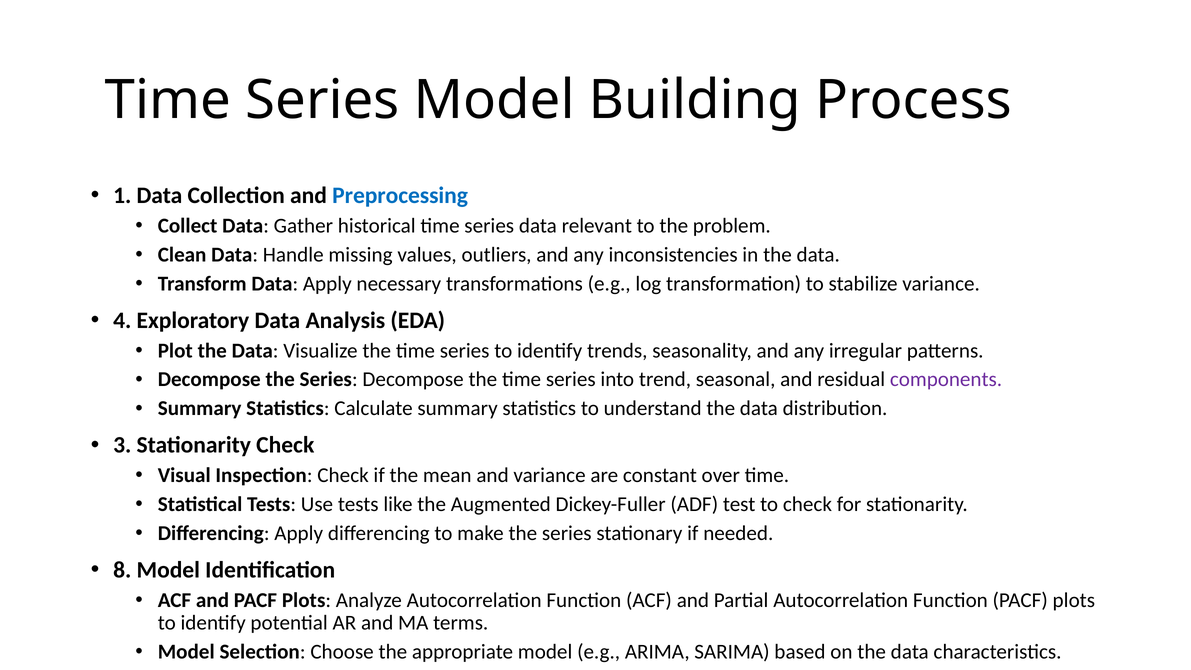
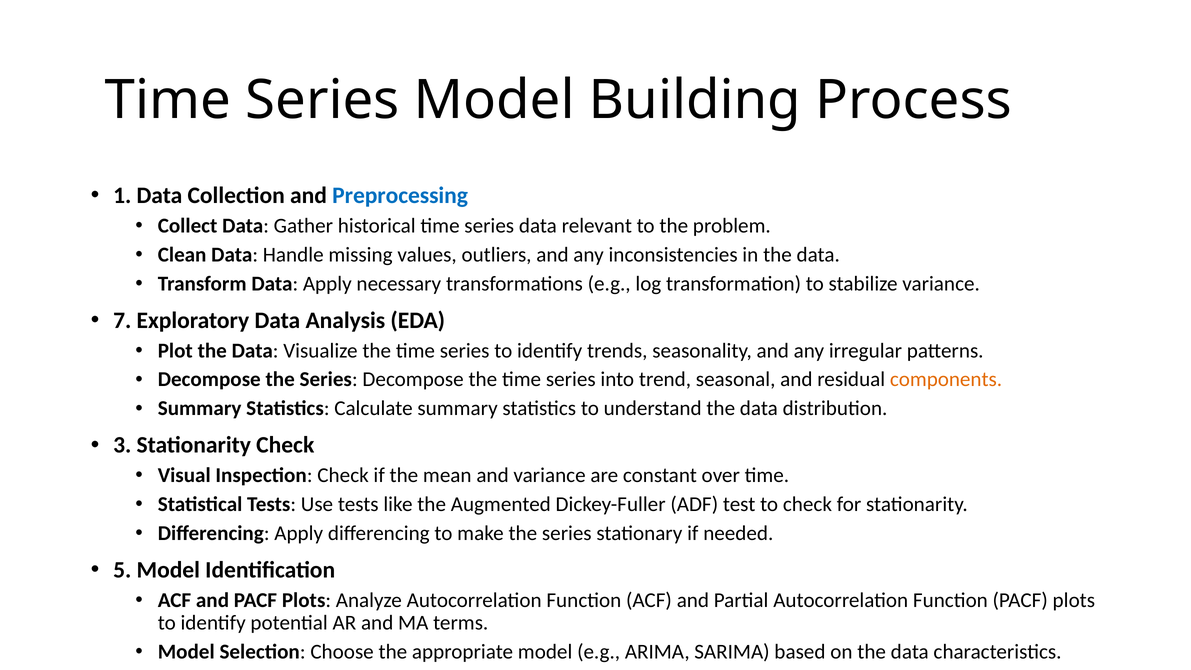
4: 4 -> 7
components colour: purple -> orange
8: 8 -> 5
